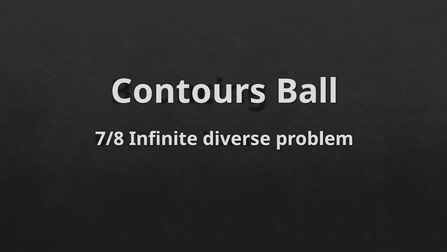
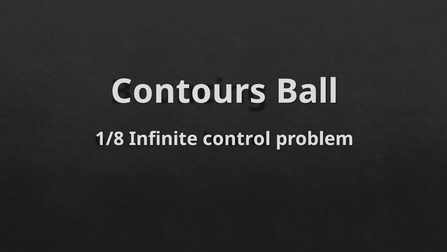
7/8: 7/8 -> 1/8
diverse: diverse -> control
